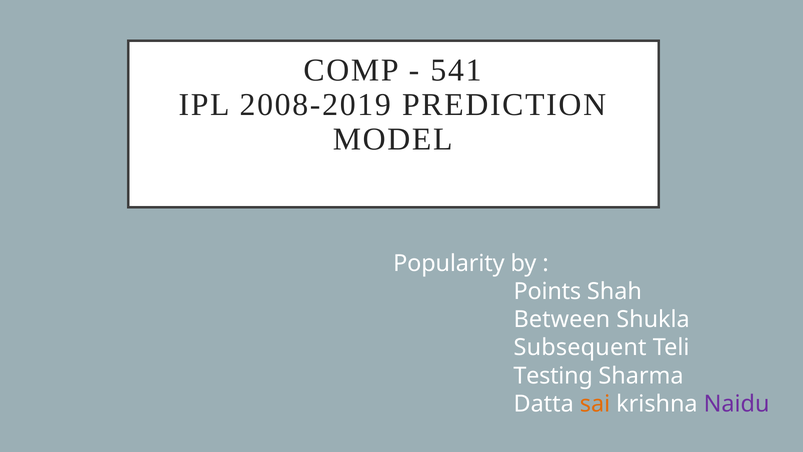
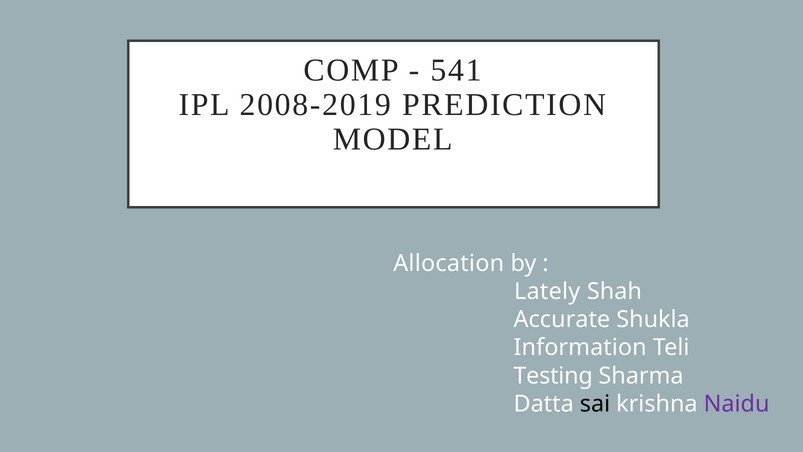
Popularity: Popularity -> Allocation
Points: Points -> Lately
Between: Between -> Accurate
Subsequent: Subsequent -> Information
sai colour: orange -> black
